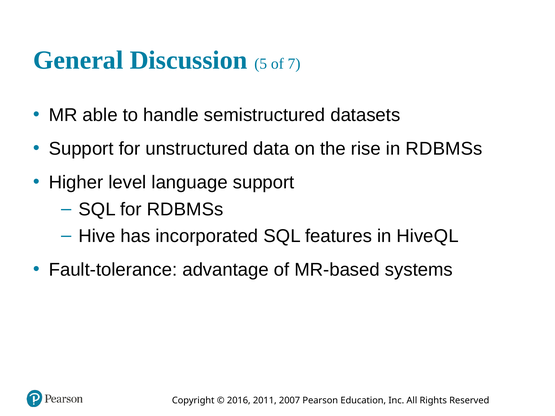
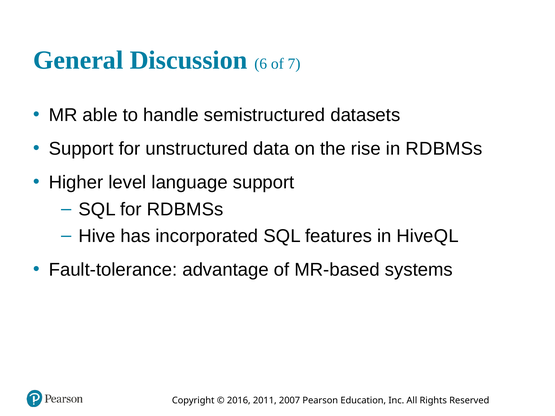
5: 5 -> 6
